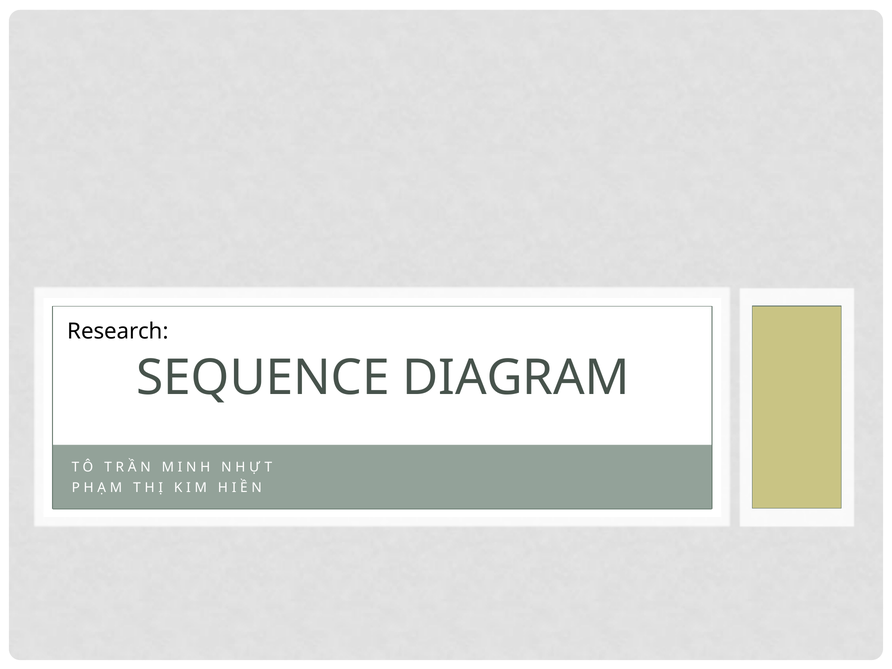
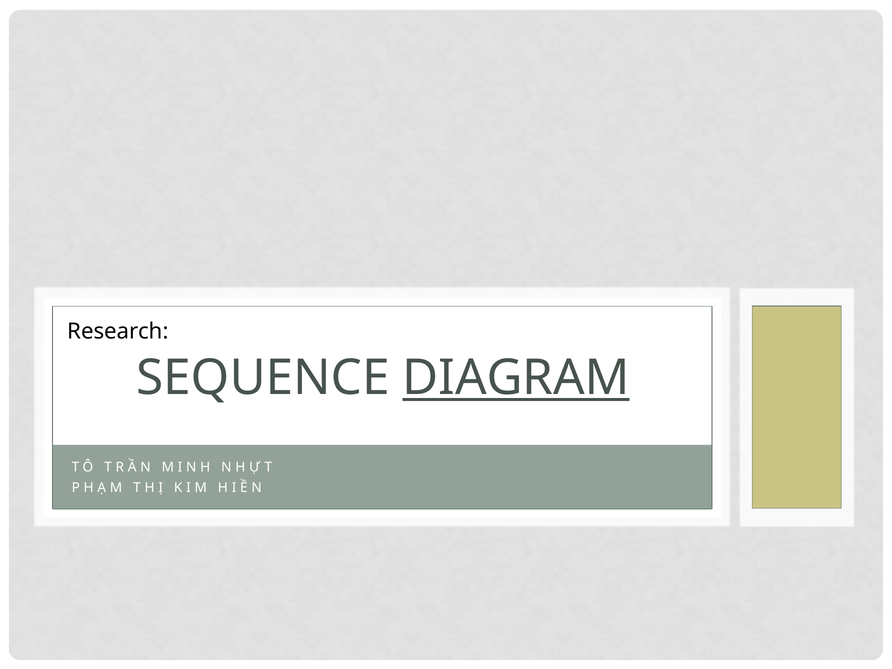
DIAGRAM underline: none -> present
